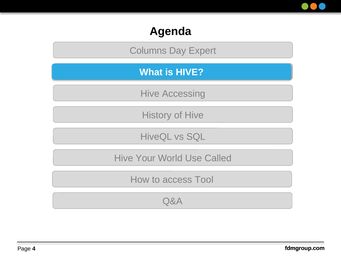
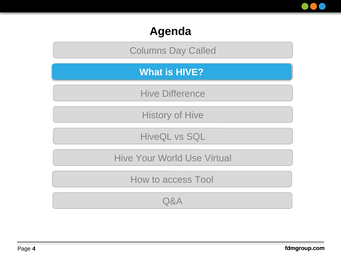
Expert: Expert -> Called
Accessing: Accessing -> Difference
Called: Called -> Virtual
